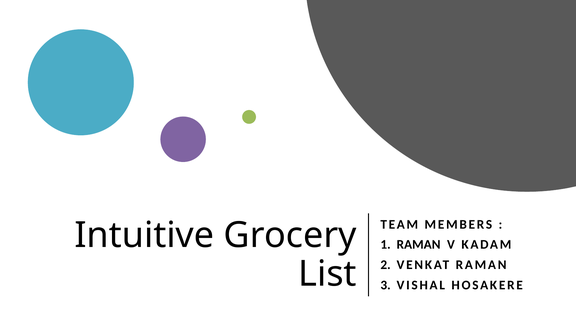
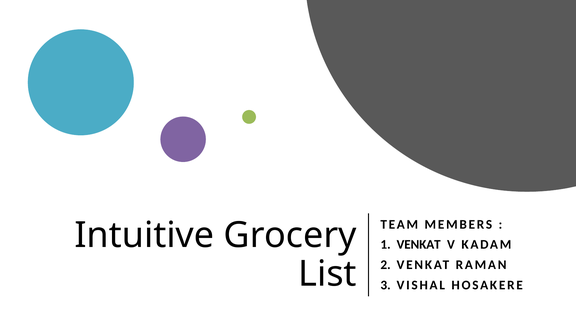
RAMAN at (419, 245): RAMAN -> VENKAT
